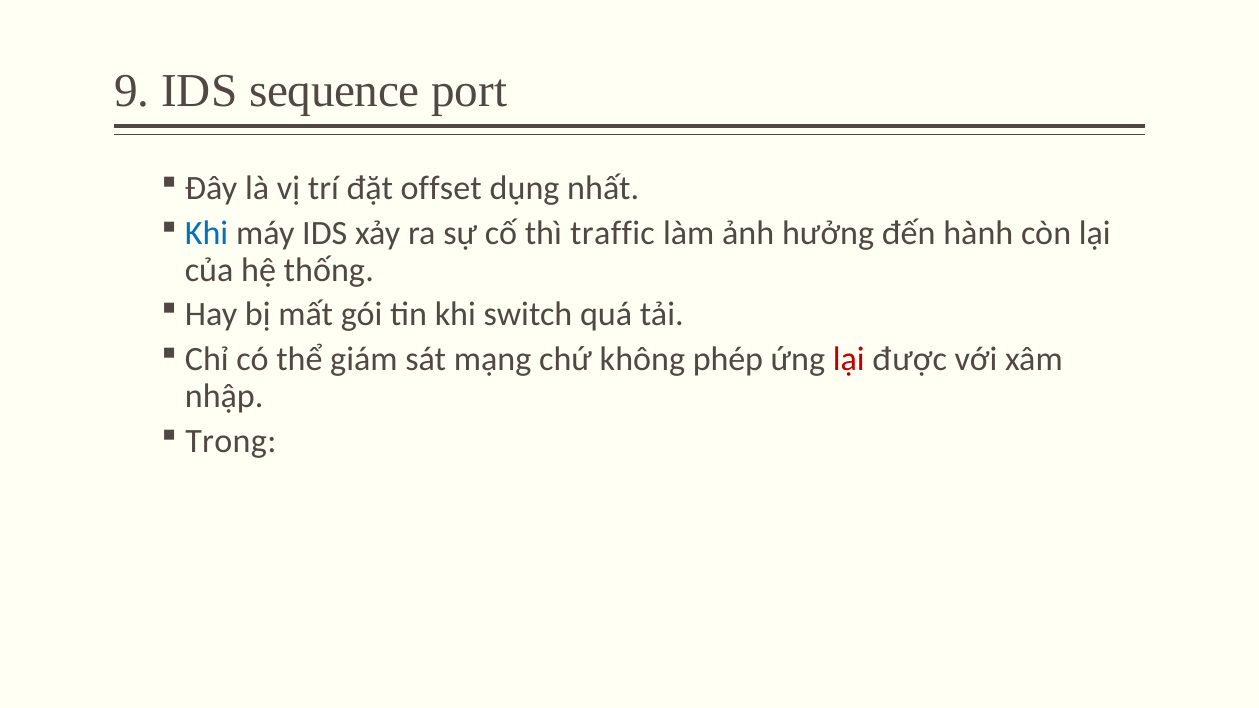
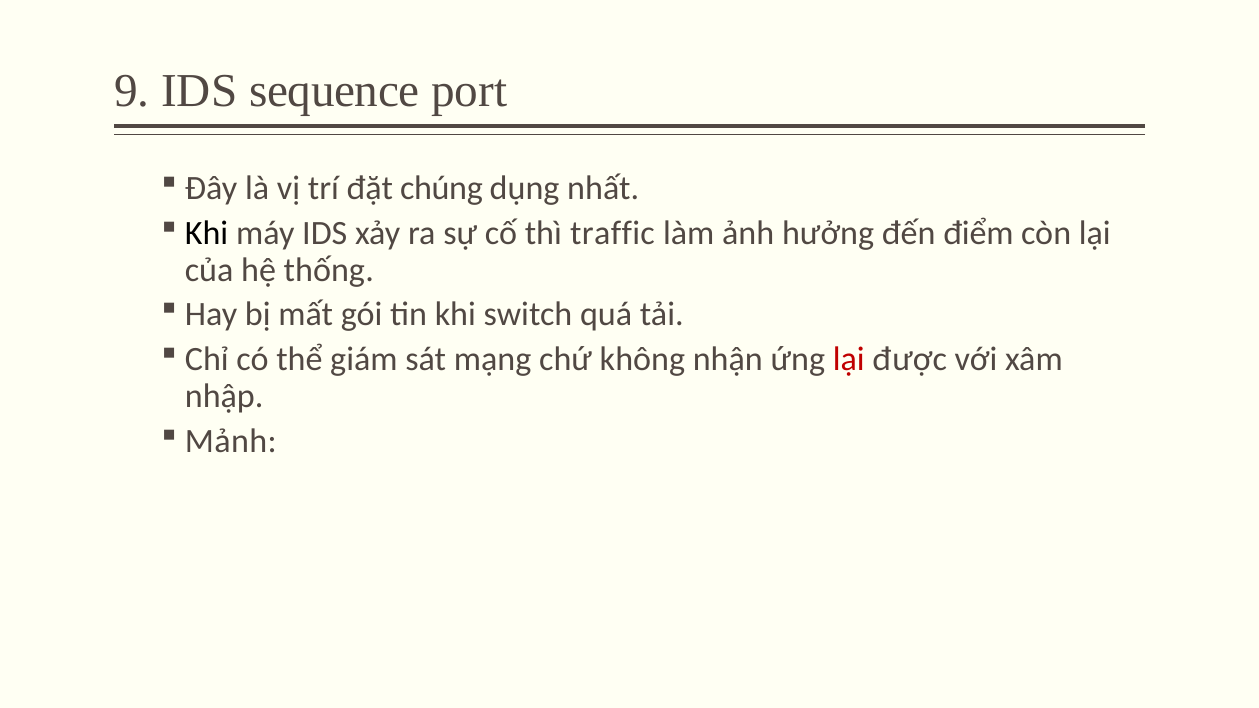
offset: offset -> chúng
Khi at (207, 233) colour: blue -> black
hành: hành -> điểm
phép: phép -> nhận
Trong: Trong -> Mảnh
